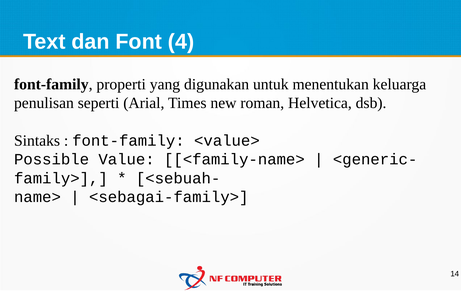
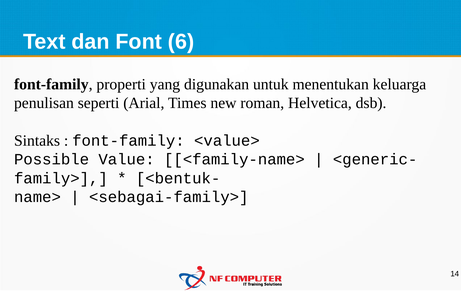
4: 4 -> 6
<sebuah-: <sebuah- -> <bentuk-
